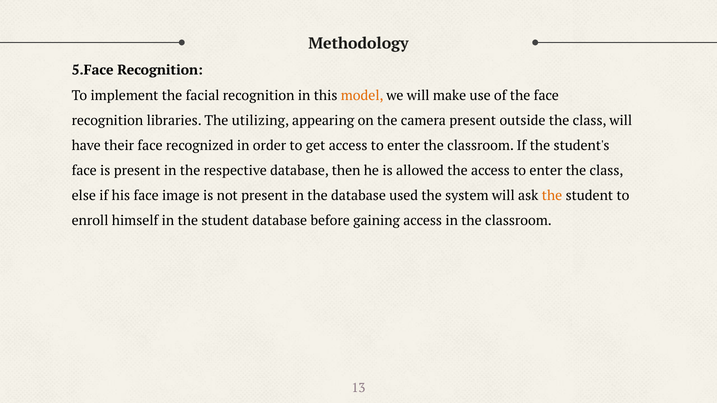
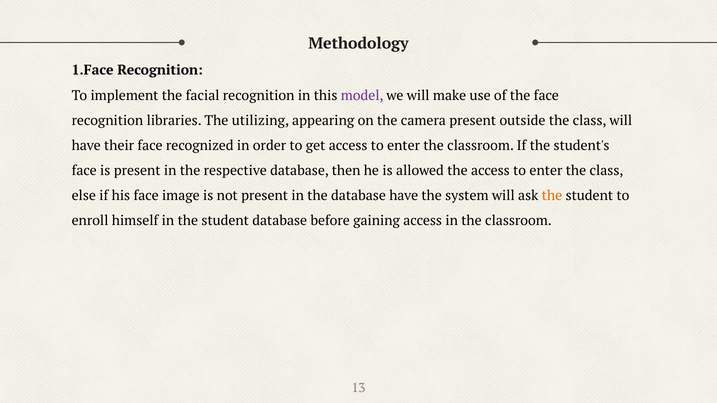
5.Face: 5.Face -> 1.Face
model colour: orange -> purple
database used: used -> have
